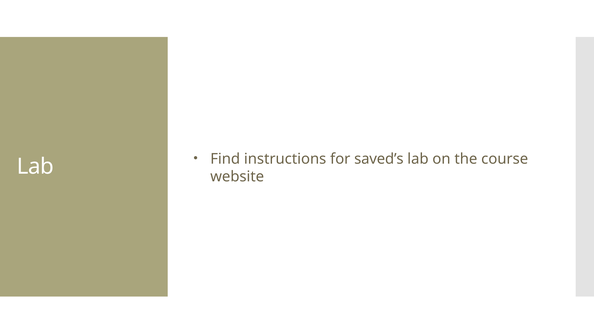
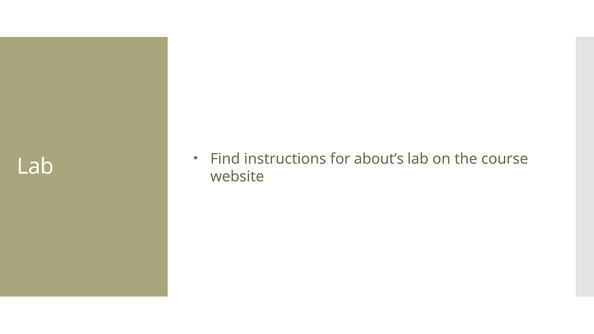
saved’s: saved’s -> about’s
